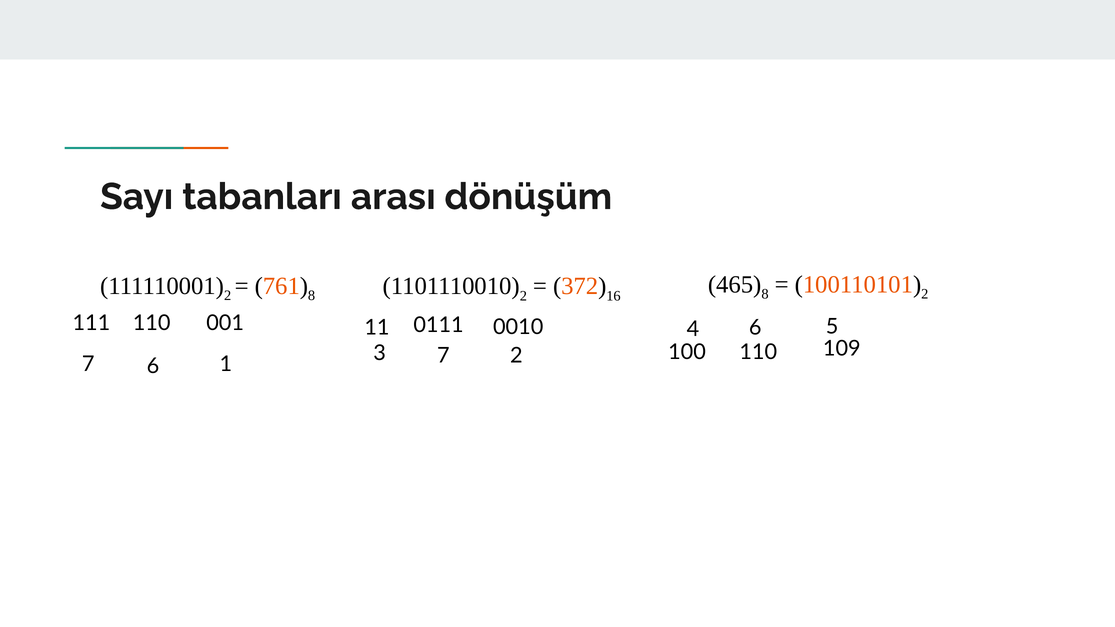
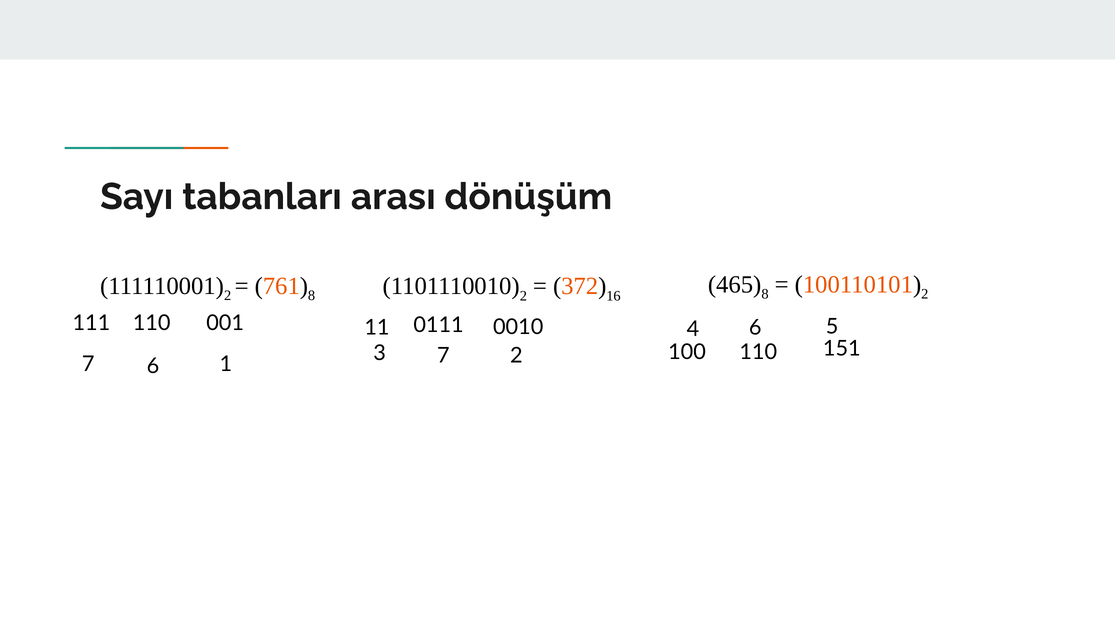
109: 109 -> 151
